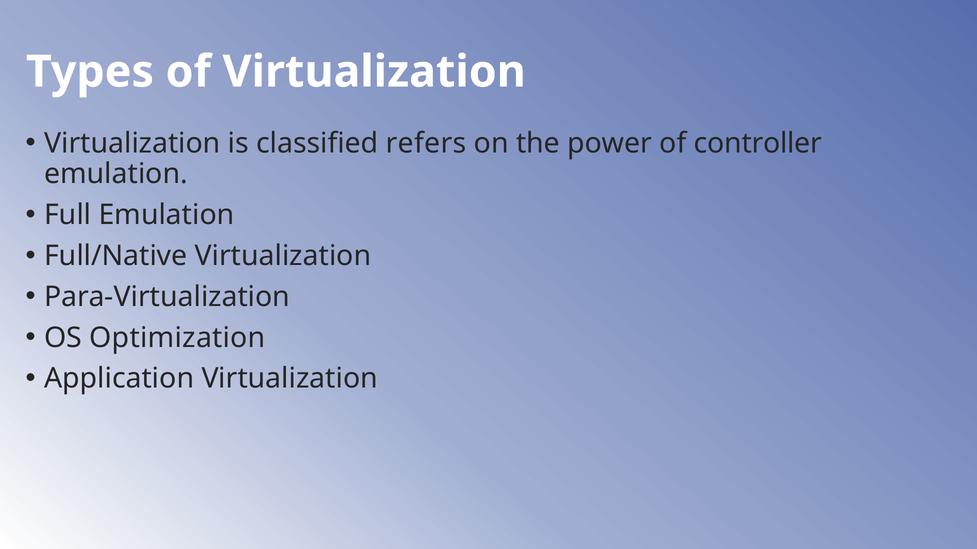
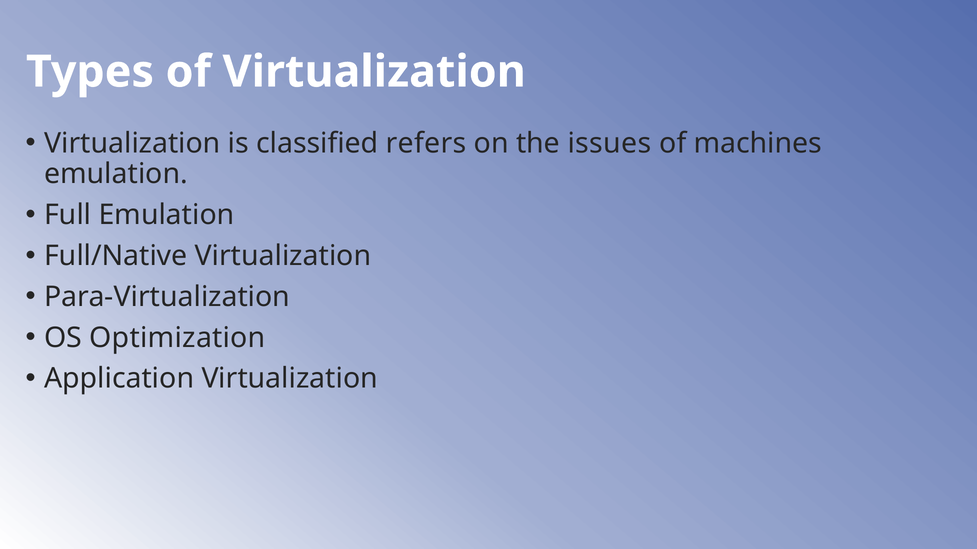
power: power -> issues
controller: controller -> machines
